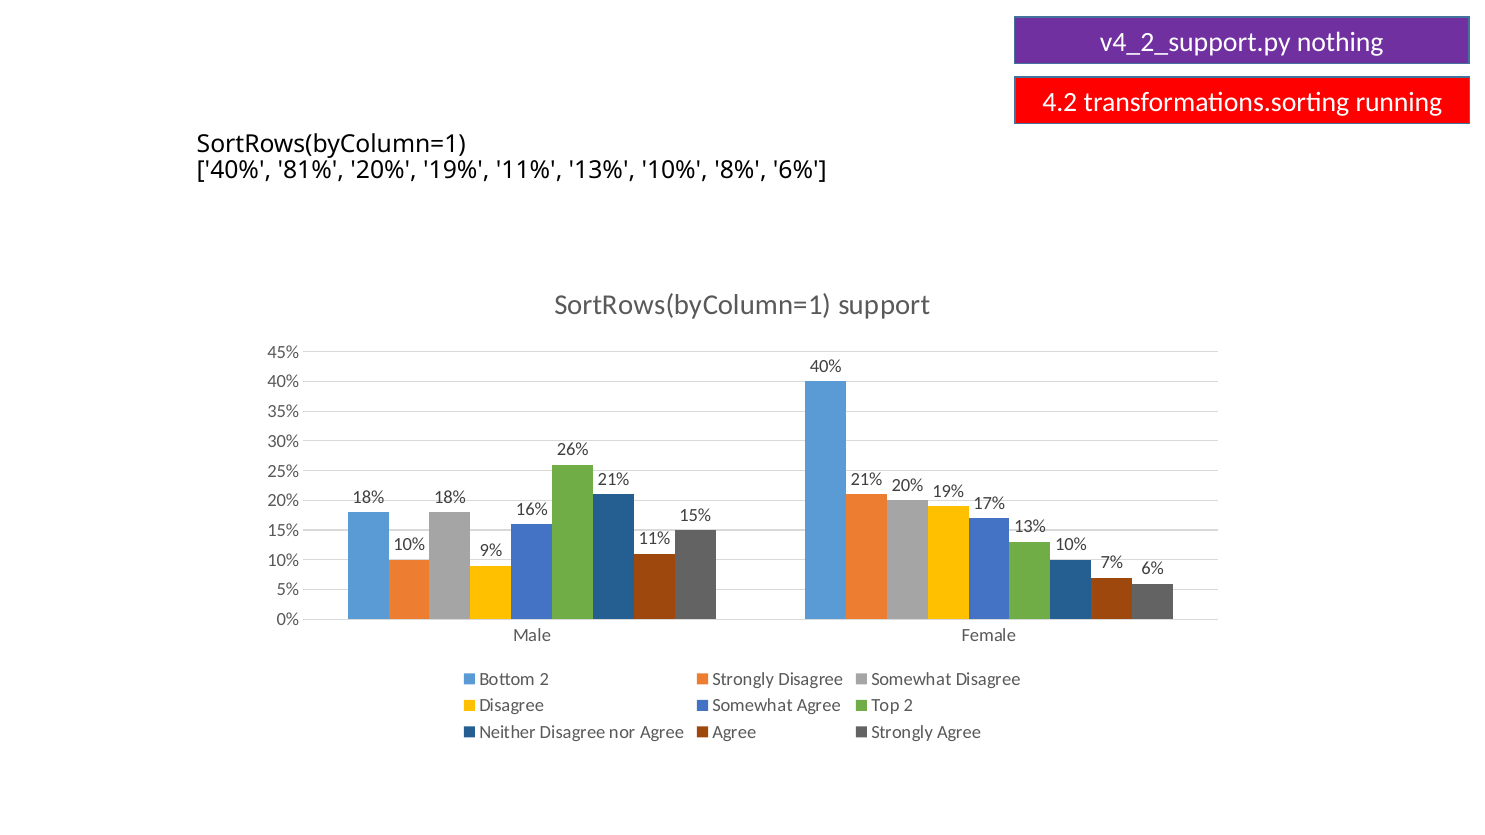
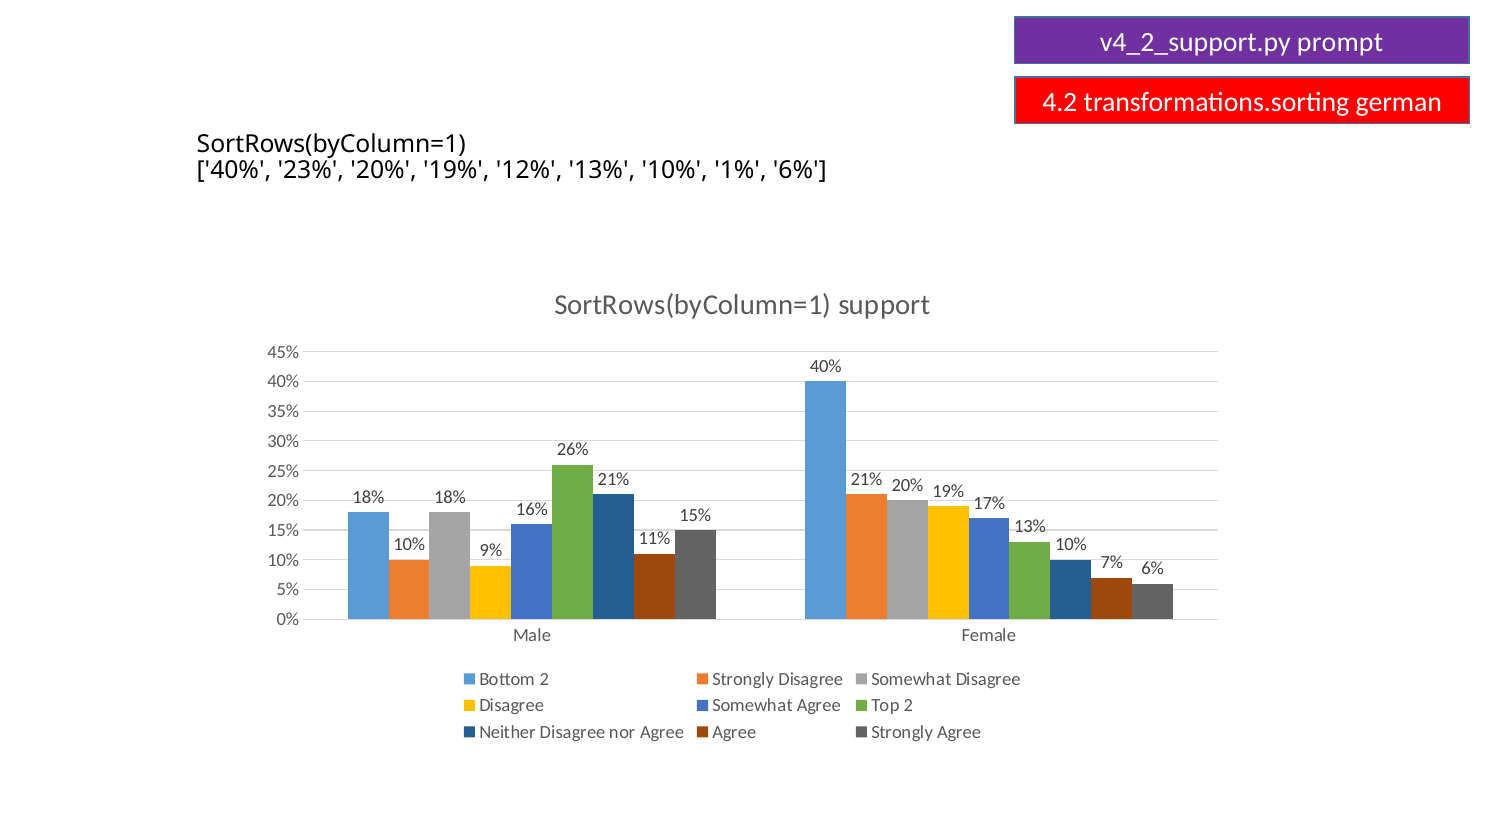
nothing: nothing -> prompt
running: running -> german
81%: 81% -> 23%
19% 11%: 11% -> 12%
8%: 8% -> 1%
